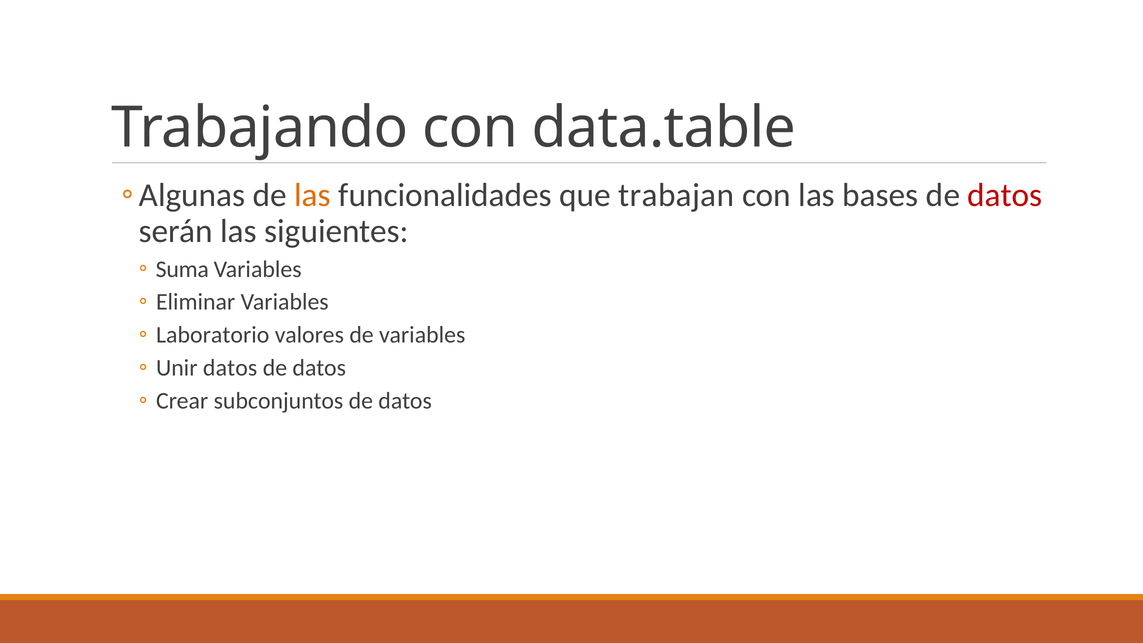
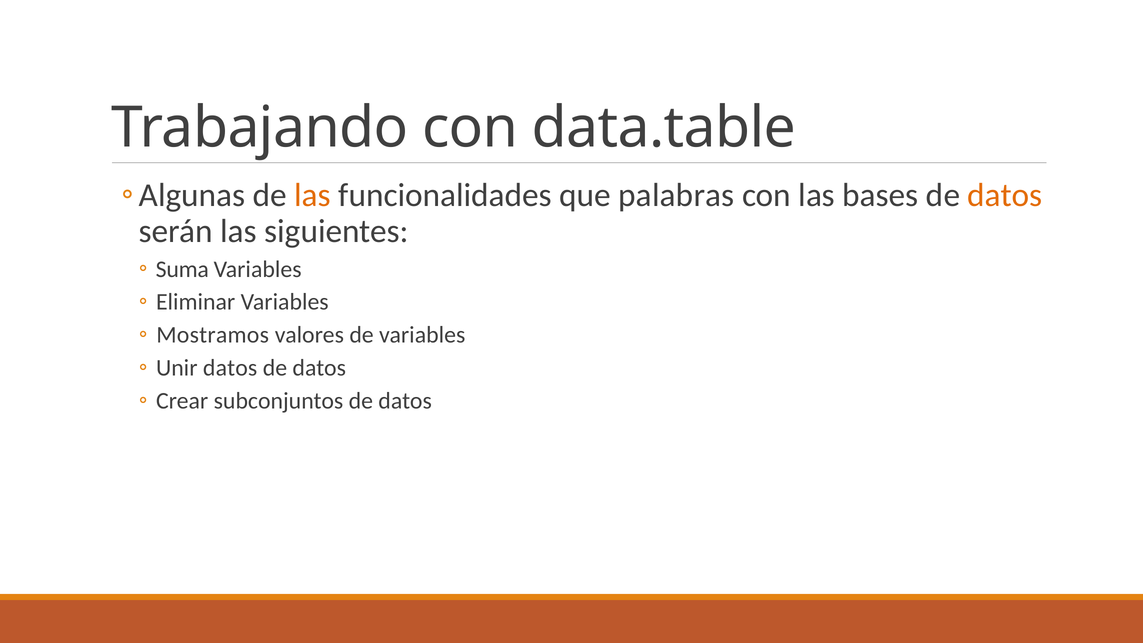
trabajan: trabajan -> palabras
datos at (1005, 195) colour: red -> orange
Laboratorio: Laboratorio -> Mostramos
